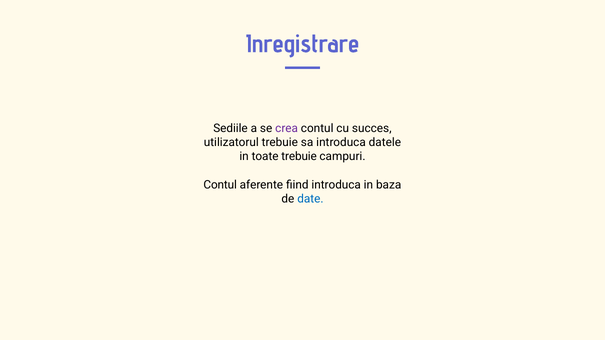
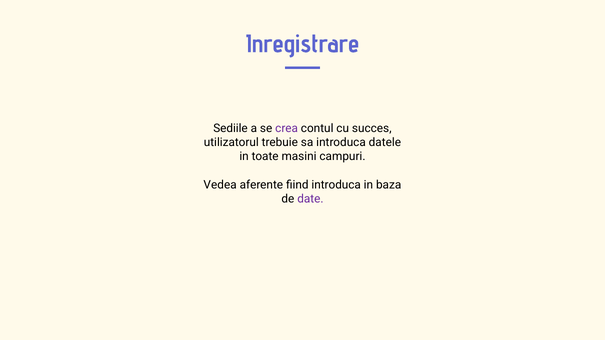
toate trebuie: trebuie -> masini
Contul at (220, 185): Contul -> Vedea
date colour: blue -> purple
